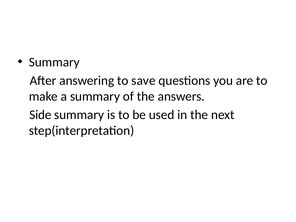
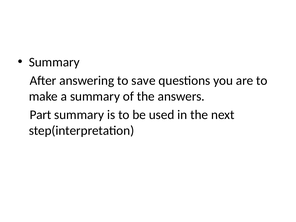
Side: Side -> Part
